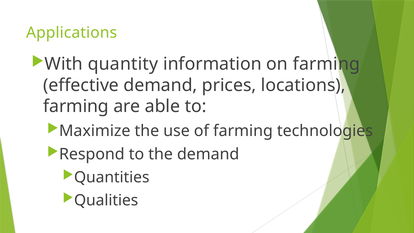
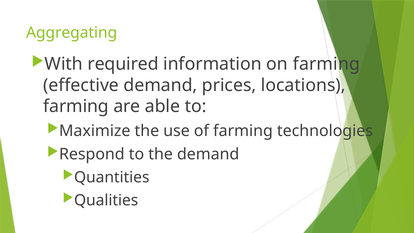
Applications: Applications -> Aggregating
quantity: quantity -> required
